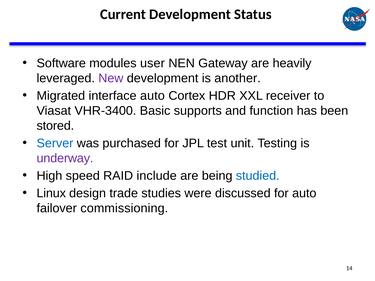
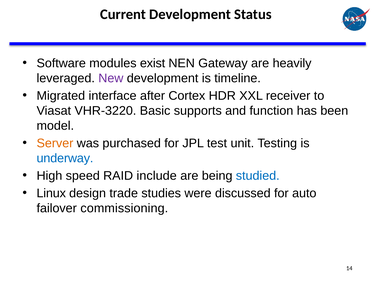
user: user -> exist
another: another -> timeline
interface auto: auto -> after
VHR-3400: VHR-3400 -> VHR-3220
stored: stored -> model
Server colour: blue -> orange
underway colour: purple -> blue
